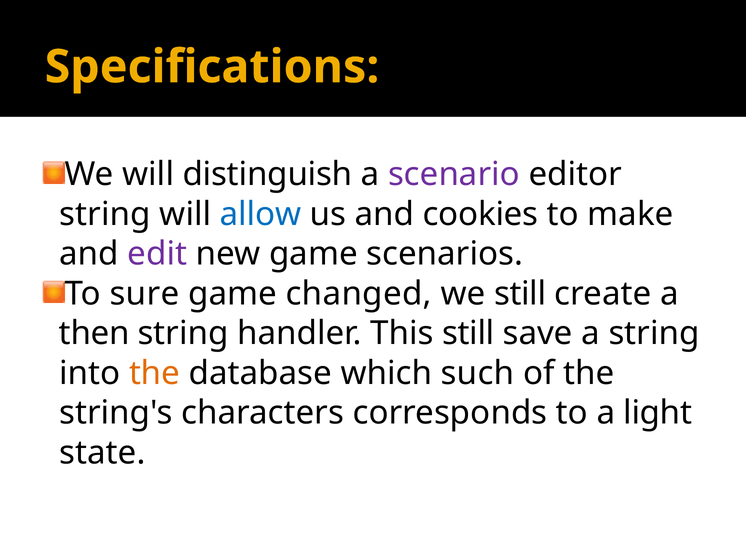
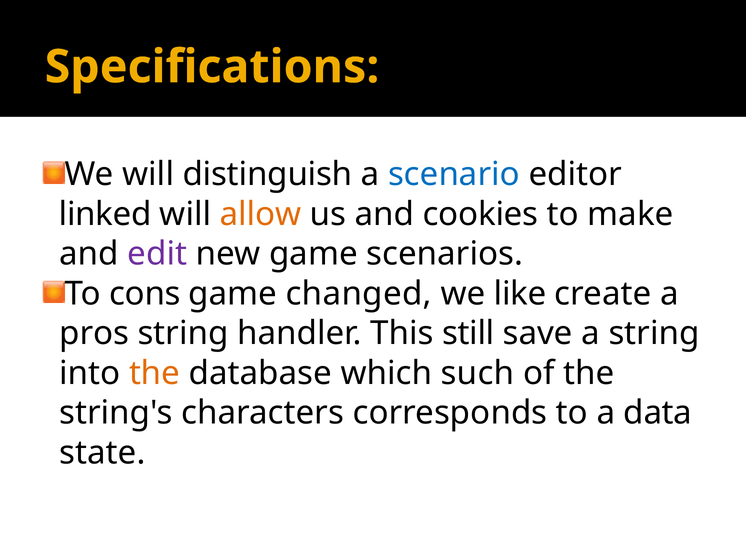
scenario colour: purple -> blue
string at (105, 214): string -> linked
allow colour: blue -> orange
sure: sure -> cons
we still: still -> like
then: then -> pros
light: light -> data
